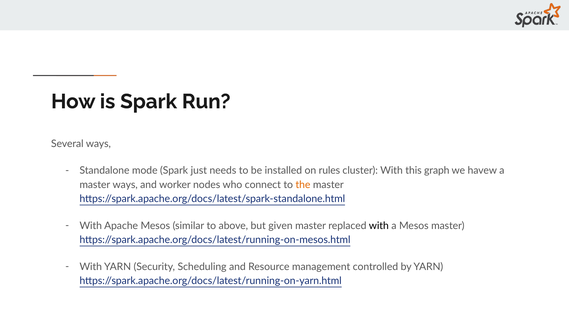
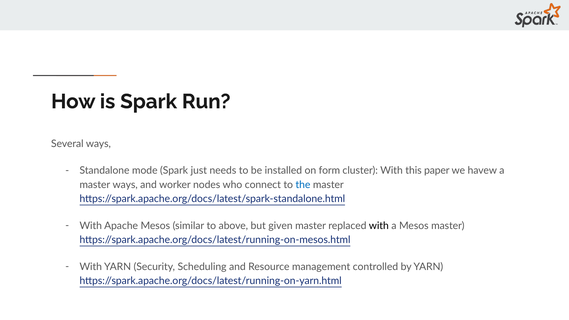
rules: rules -> form
graph: graph -> paper
the colour: orange -> blue
